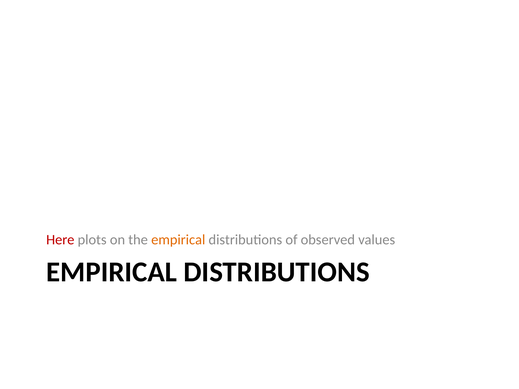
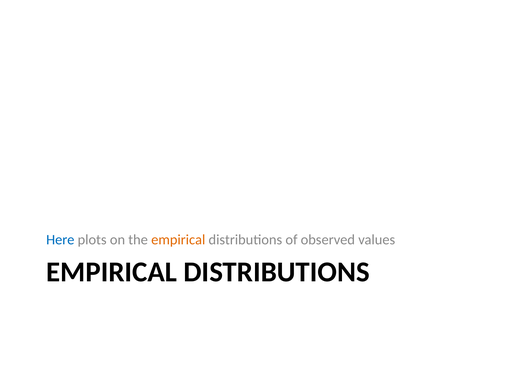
Here colour: red -> blue
